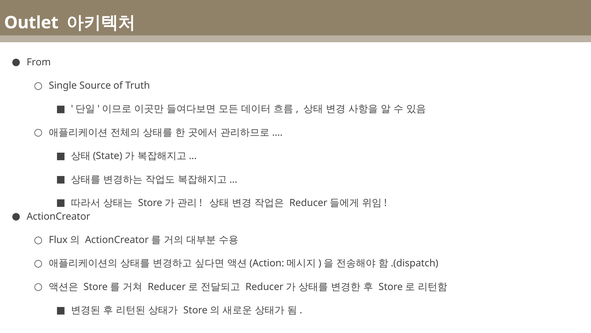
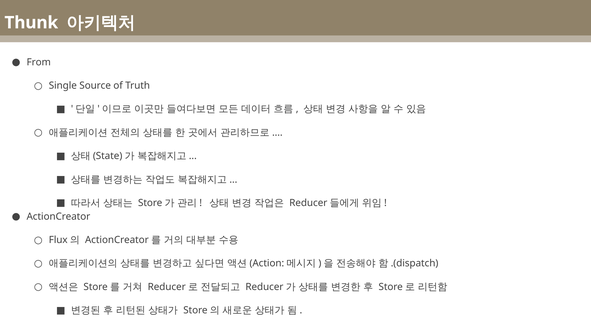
Outlet: Outlet -> Thunk
